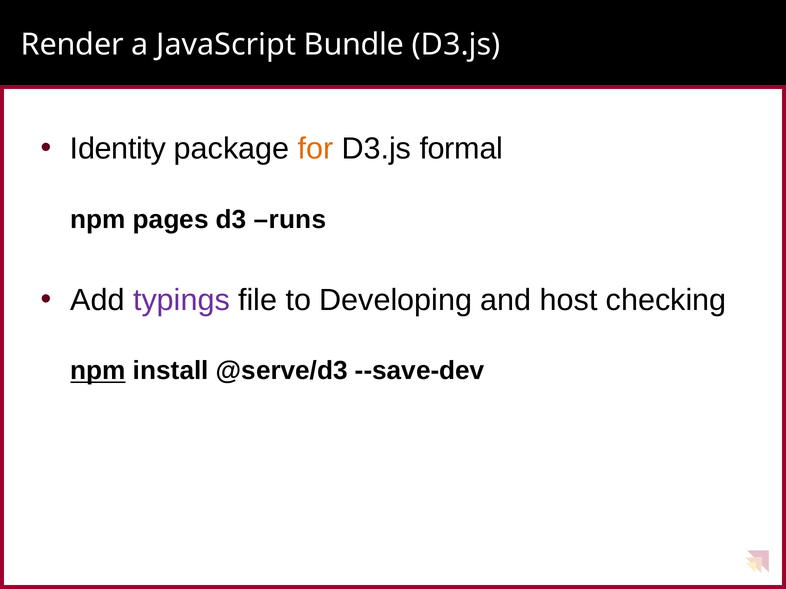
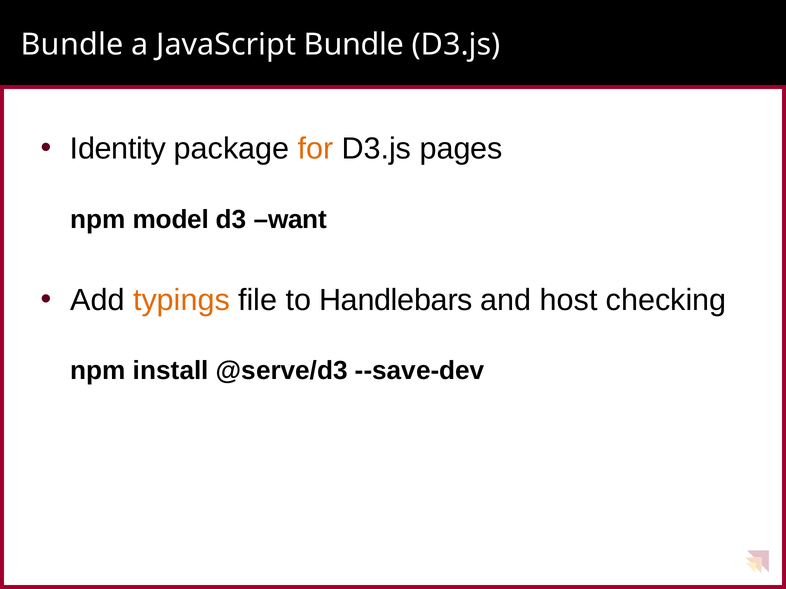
Render at (72, 45): Render -> Bundle
formal: formal -> pages
pages: pages -> model
runs: runs -> want
typings colour: purple -> orange
Developing: Developing -> Handlebars
npm at (98, 371) underline: present -> none
